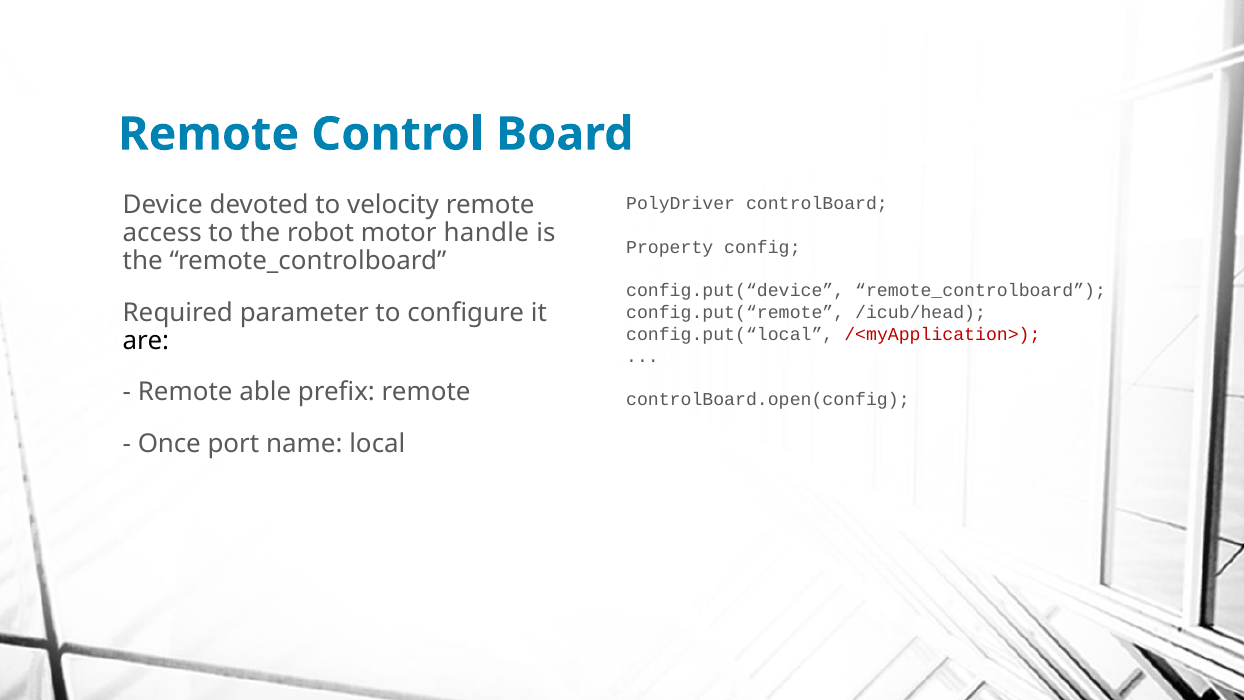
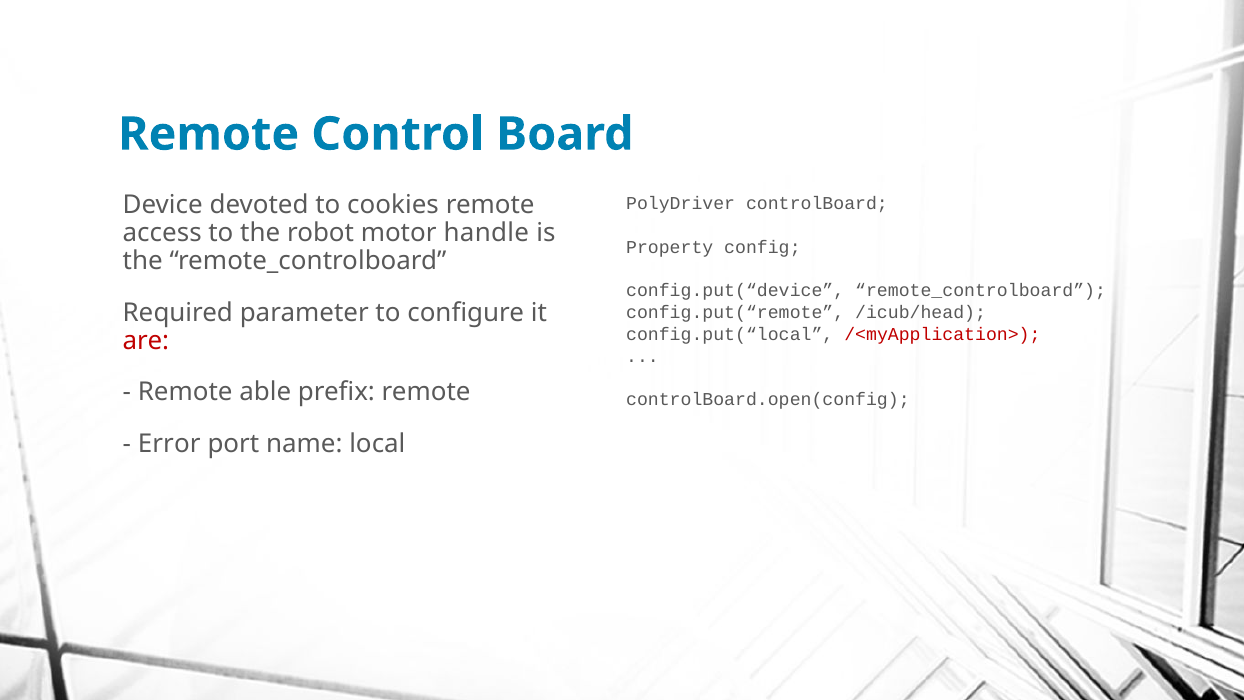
velocity: velocity -> cookies
are colour: black -> red
Once: Once -> Error
